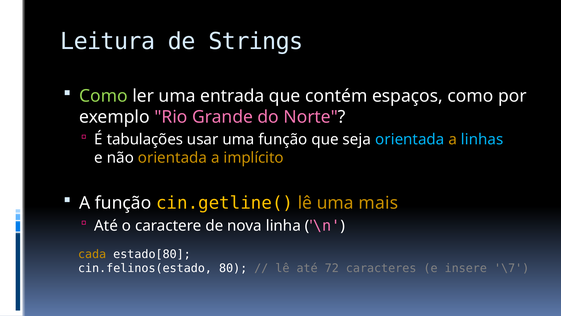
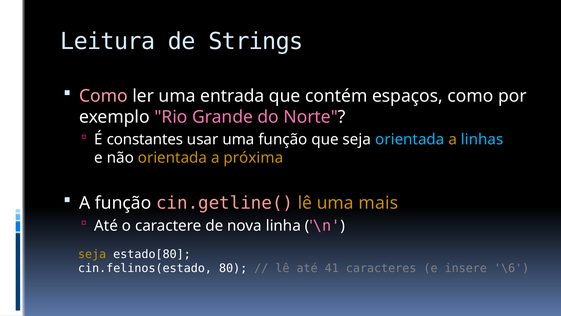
Como at (104, 96) colour: light green -> pink
tabulações: tabulações -> constantes
implícito: implícito -> próxima
cin.getline( colour: yellow -> pink
cada at (92, 254): cada -> seja
72: 72 -> 41
\7: \7 -> \6
